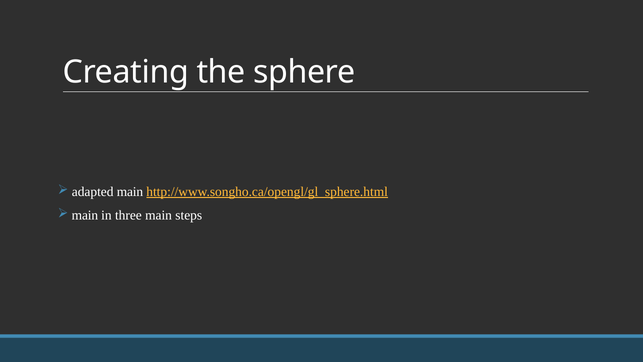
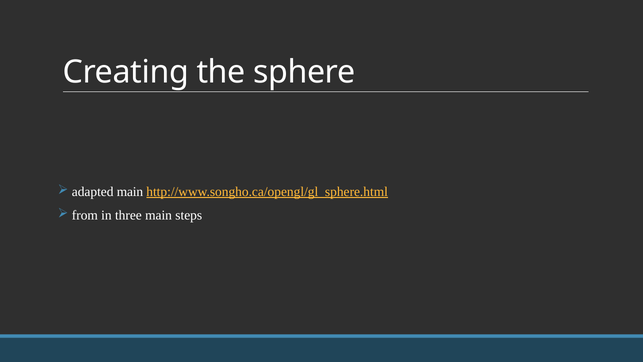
main at (85, 215): main -> from
